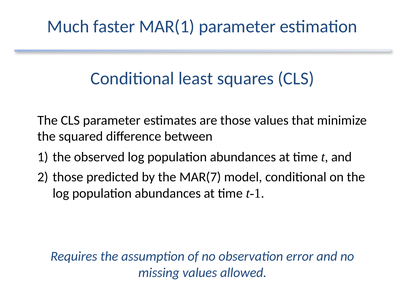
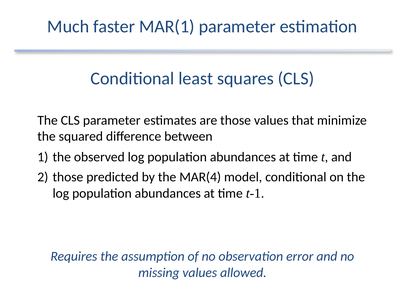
MAR(7: MAR(7 -> MAR(4
